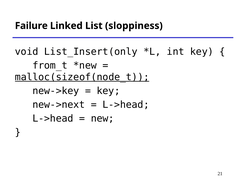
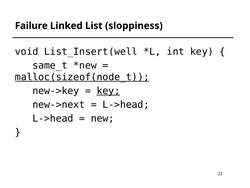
List_Insert(only: List_Insert(only -> List_Insert(well
from_t: from_t -> same_t
key at (108, 91) underline: none -> present
